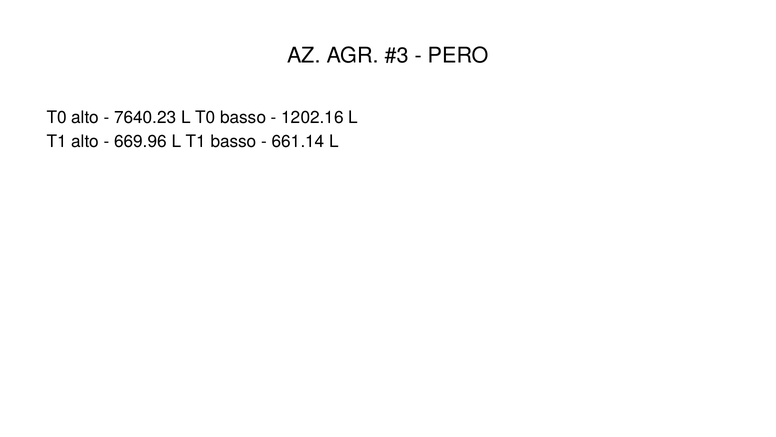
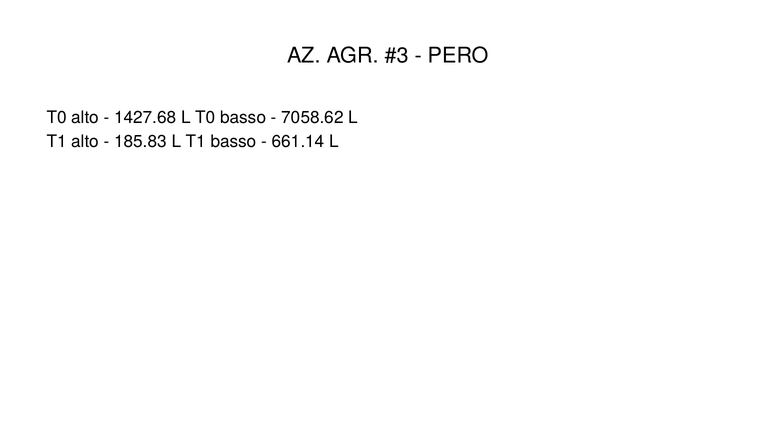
7640.23: 7640.23 -> 1427.68
1202.16: 1202.16 -> 7058.62
669.96: 669.96 -> 185.83
